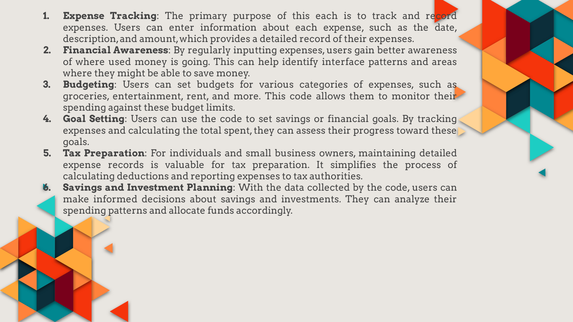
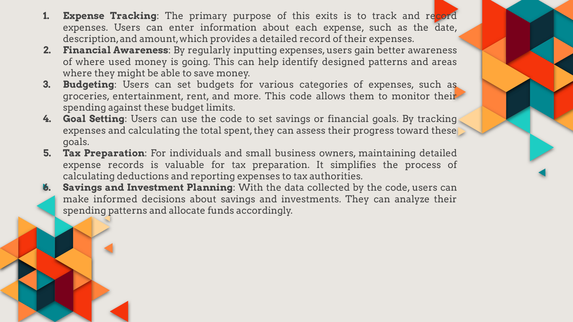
this each: each -> exits
interface: interface -> designed
